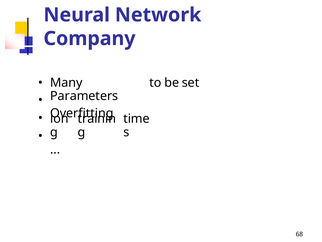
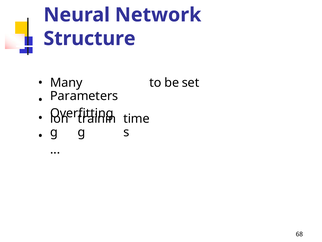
Company: Company -> Structure
